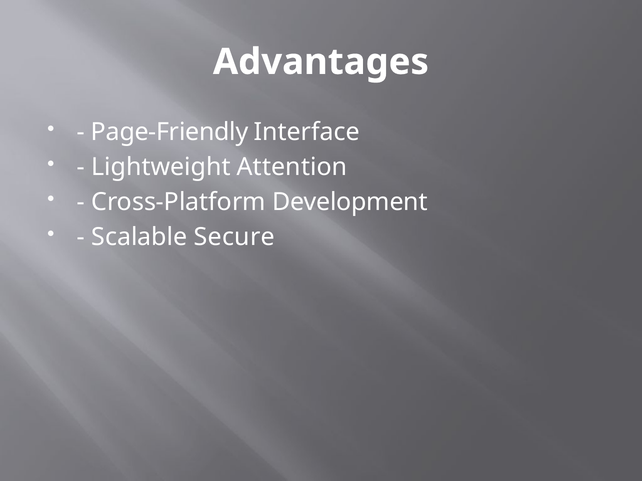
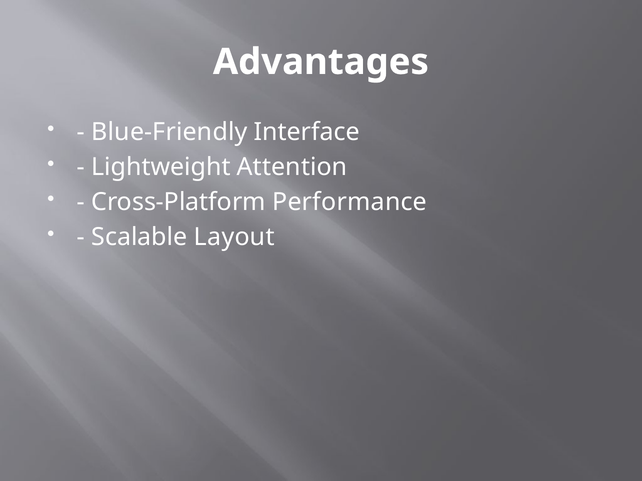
Page-Friendly: Page-Friendly -> Blue-Friendly
Development: Development -> Performance
Secure: Secure -> Layout
